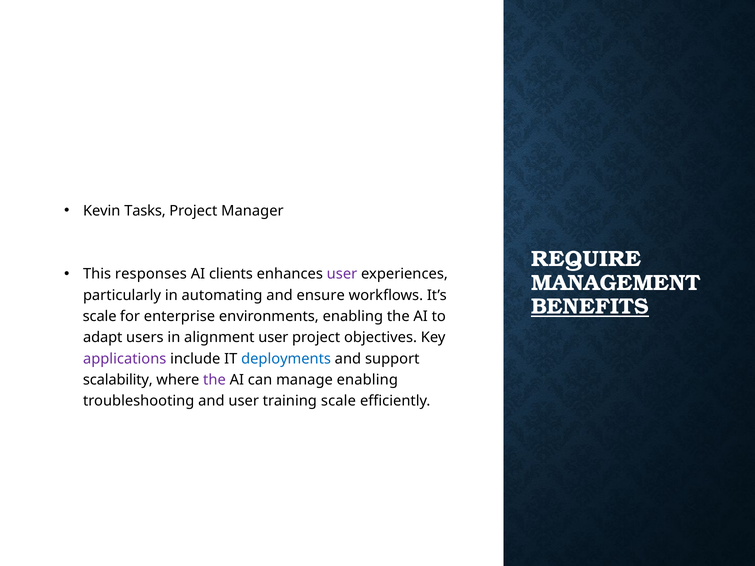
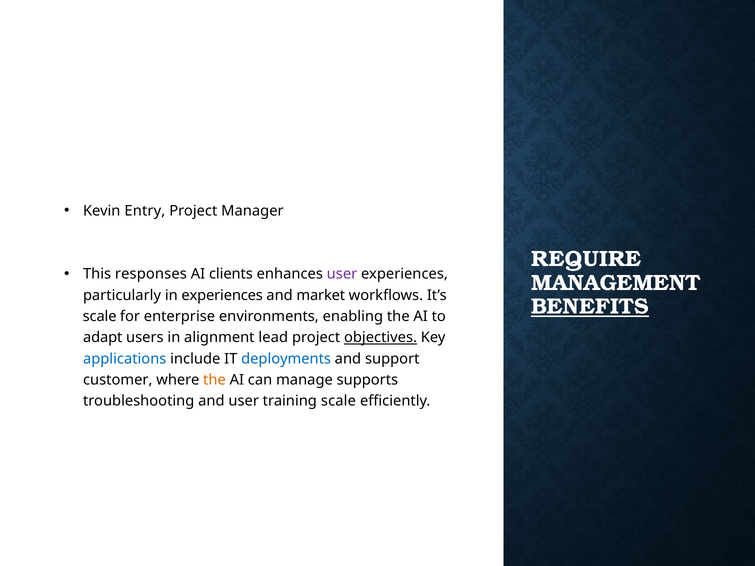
Tasks: Tasks -> Entry
in automating: automating -> experiences
ensure: ensure -> market
alignment user: user -> lead
objectives underline: none -> present
applications colour: purple -> blue
scalability: scalability -> customer
the at (214, 380) colour: purple -> orange
manage enabling: enabling -> supports
